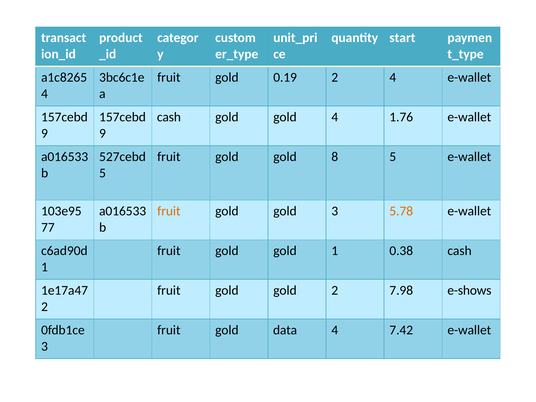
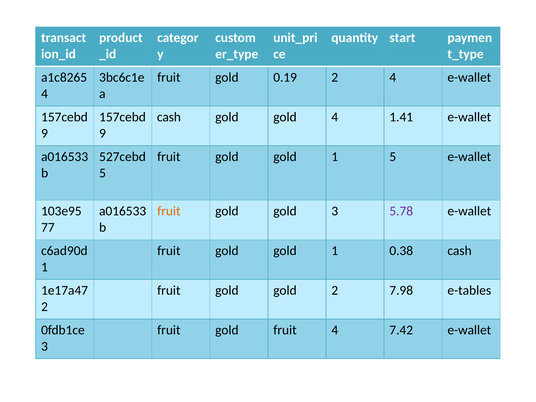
1.76: 1.76 -> 1.41
8 at (335, 157): 8 -> 1
5.78 colour: orange -> purple
e-shows: e-shows -> e-tables
gold data: data -> fruit
